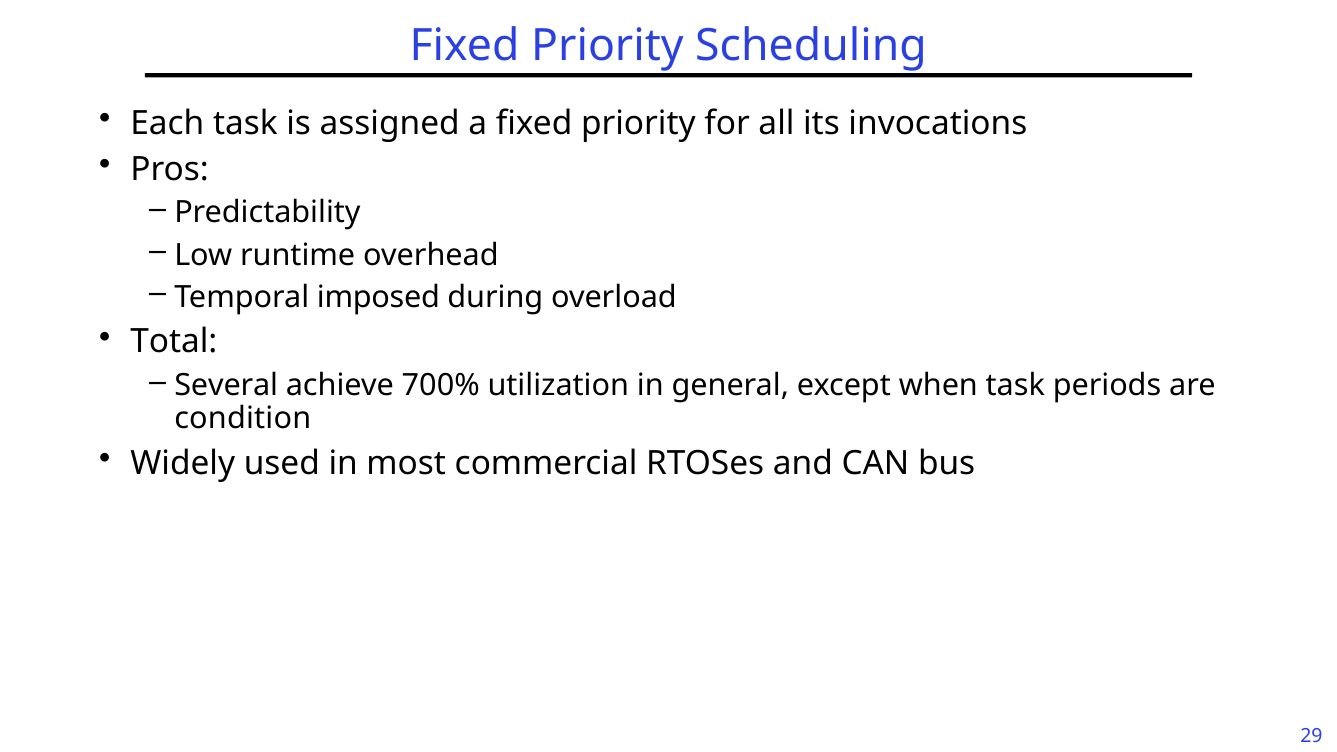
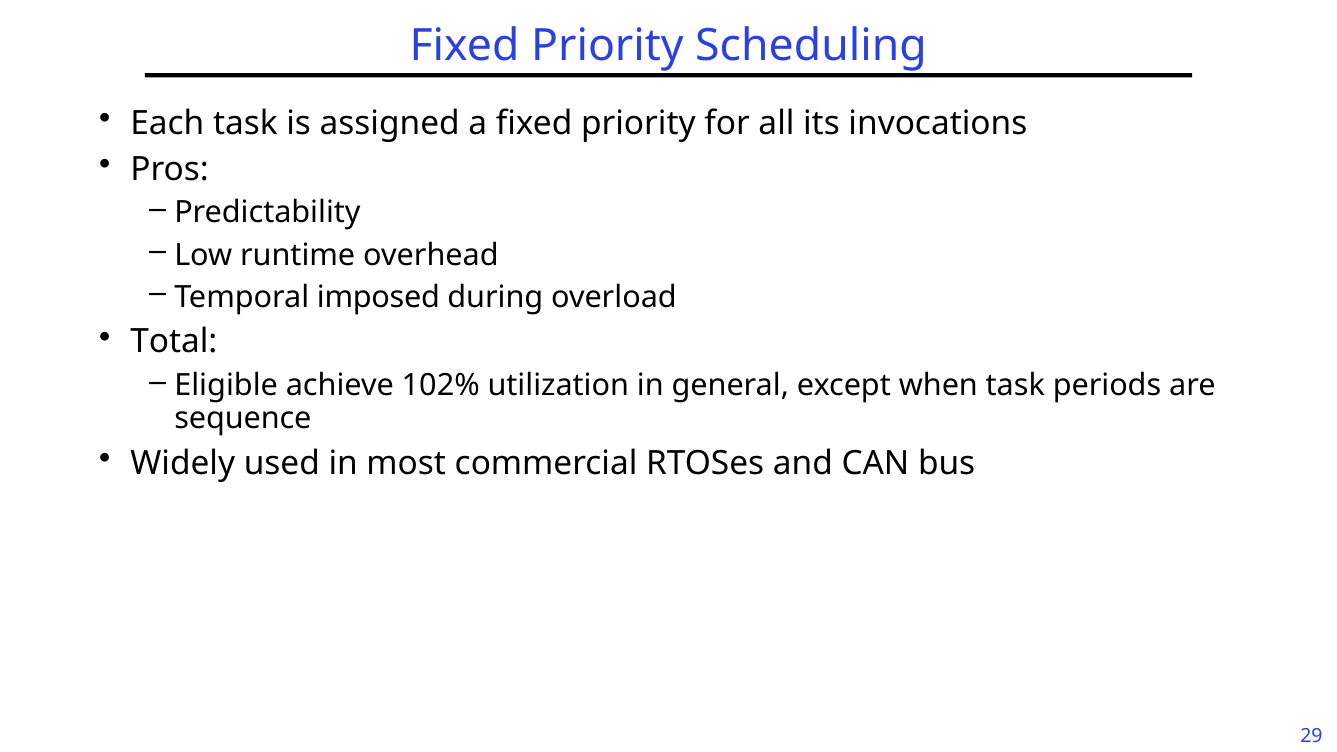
Several: Several -> Eligible
700%: 700% -> 102%
condition: condition -> sequence
